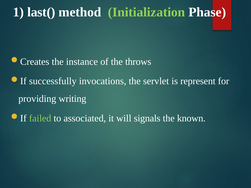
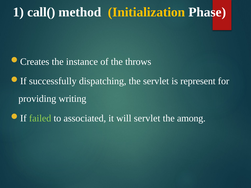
last(: last( -> call(
Initialization colour: light green -> yellow
invocations: invocations -> dispatching
will signals: signals -> servlet
known: known -> among
